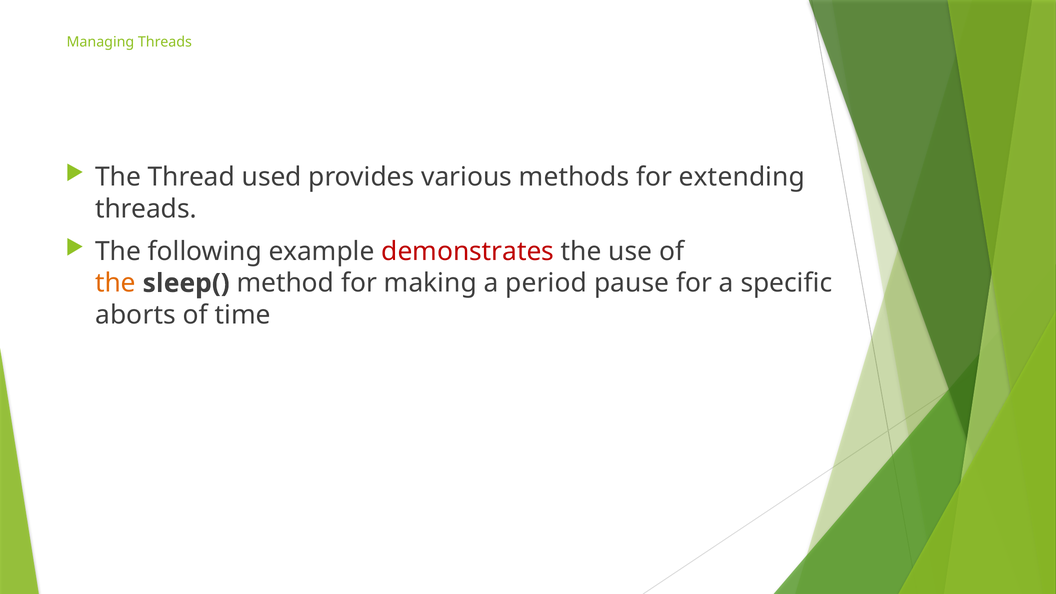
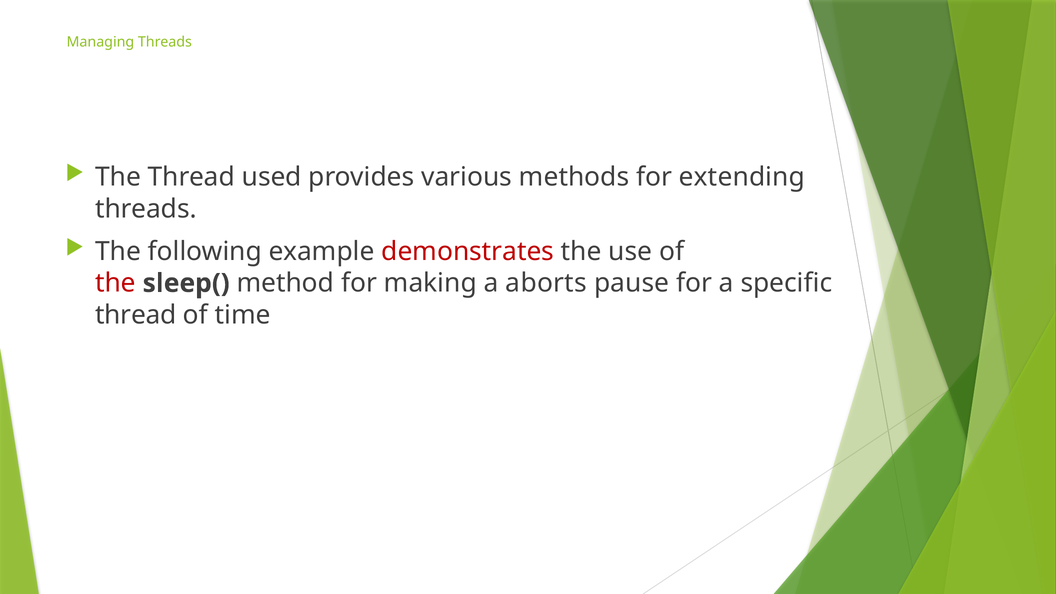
the at (115, 283) colour: orange -> red
period: period -> aborts
aborts at (136, 315): aborts -> thread
